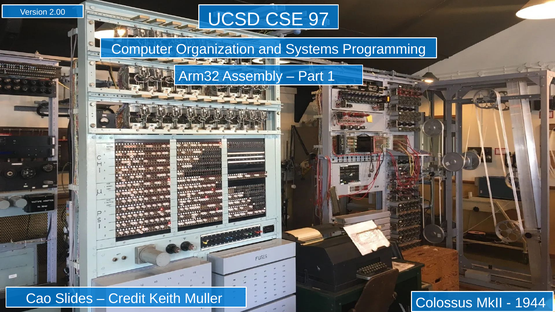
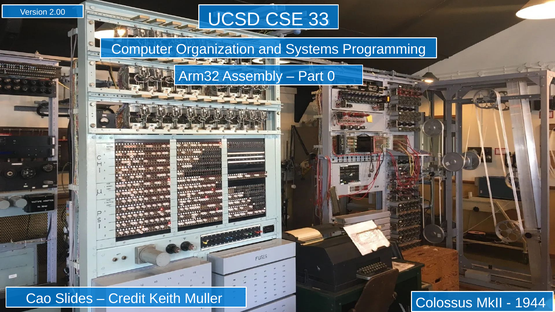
97: 97 -> 33
Part 1: 1 -> 0
